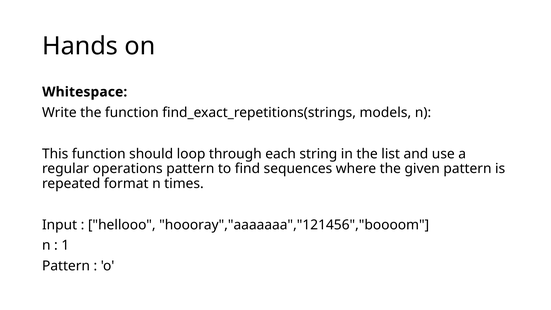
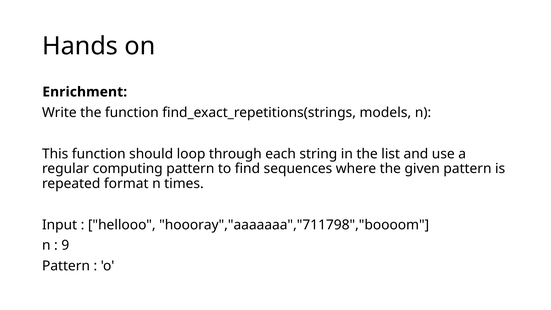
Whitespace: Whitespace -> Enrichment
operations: operations -> computing
hoooray","aaaaaaa","121456","boooom: hoooray","aaaaaaa","121456","boooom -> hoooray","aaaaaaa","711798","boooom
1: 1 -> 9
